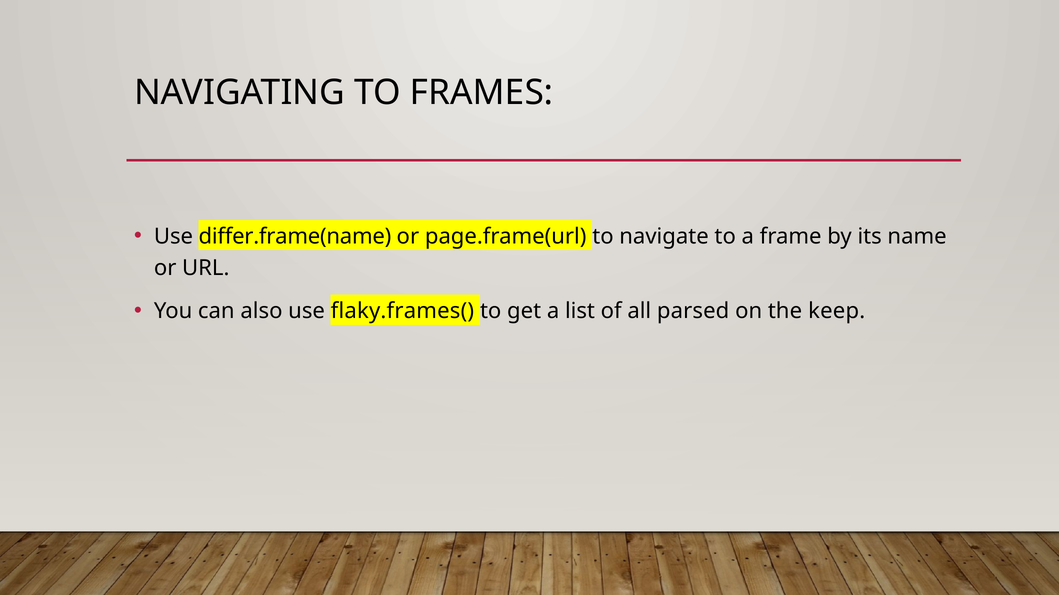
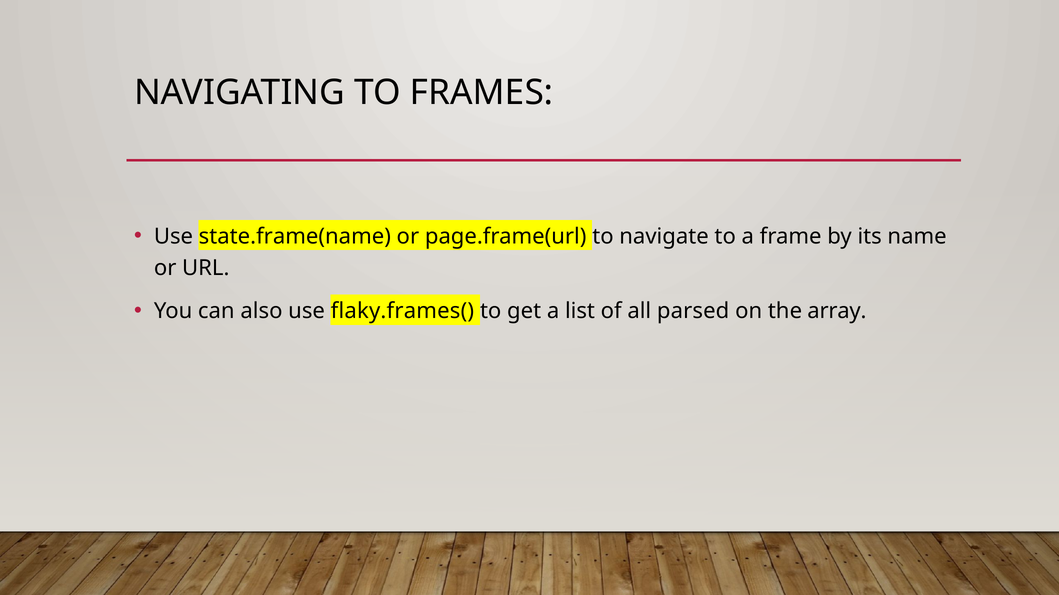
differ.frame(name: differ.frame(name -> state.frame(name
keep: keep -> array
